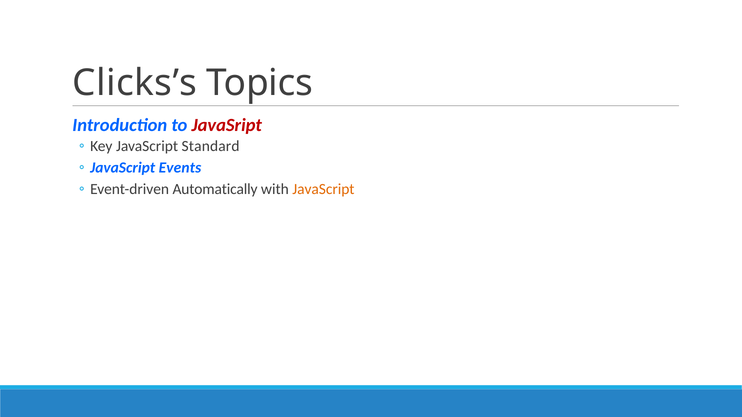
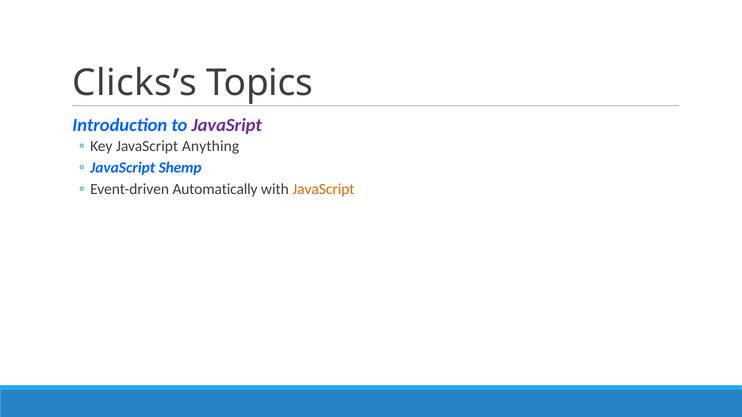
JavaSript colour: red -> purple
Standard: Standard -> Anything
Events: Events -> Shemp
